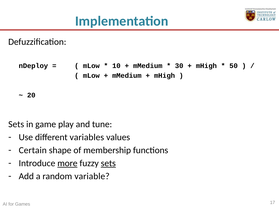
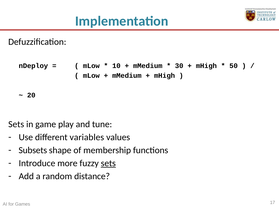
Certain: Certain -> Subsets
more underline: present -> none
variable: variable -> distance
